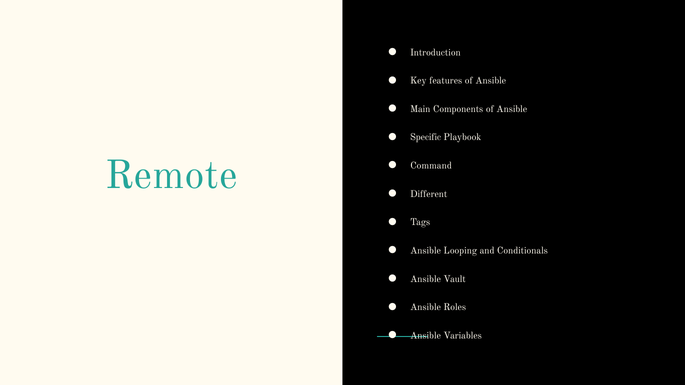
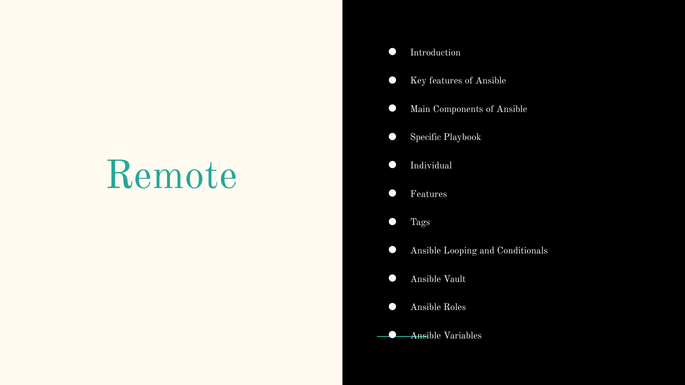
Command: Command -> Individual
Different at (429, 194): Different -> Features
